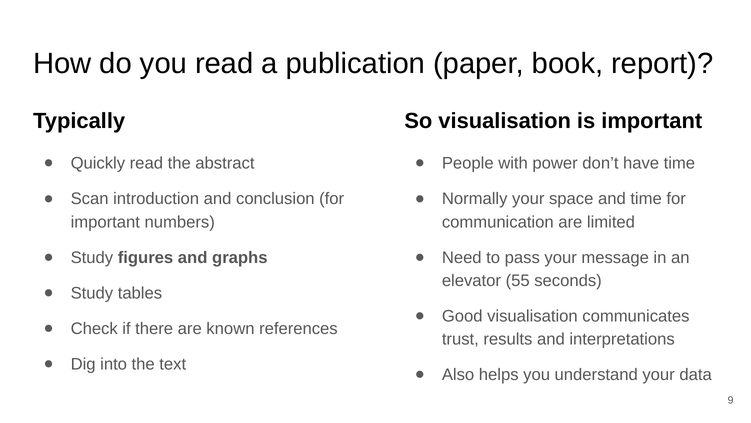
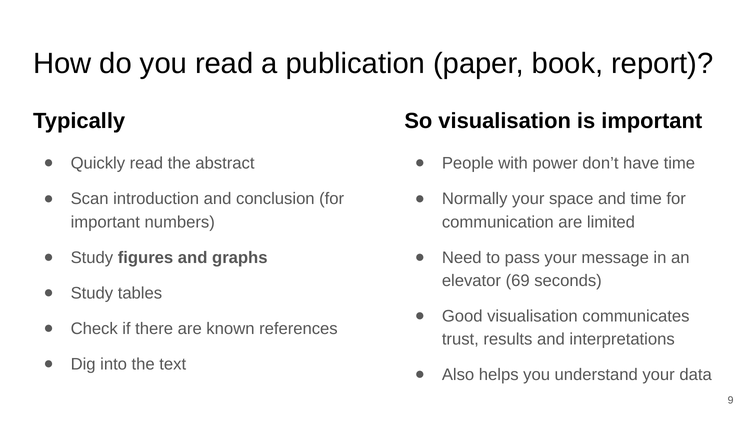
55: 55 -> 69
